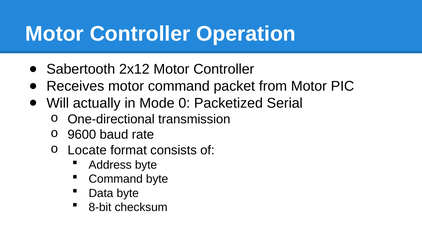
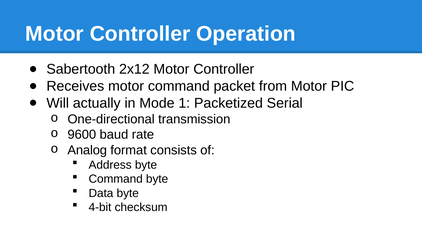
0: 0 -> 1
Locate: Locate -> Analog
8-bit: 8-bit -> 4-bit
